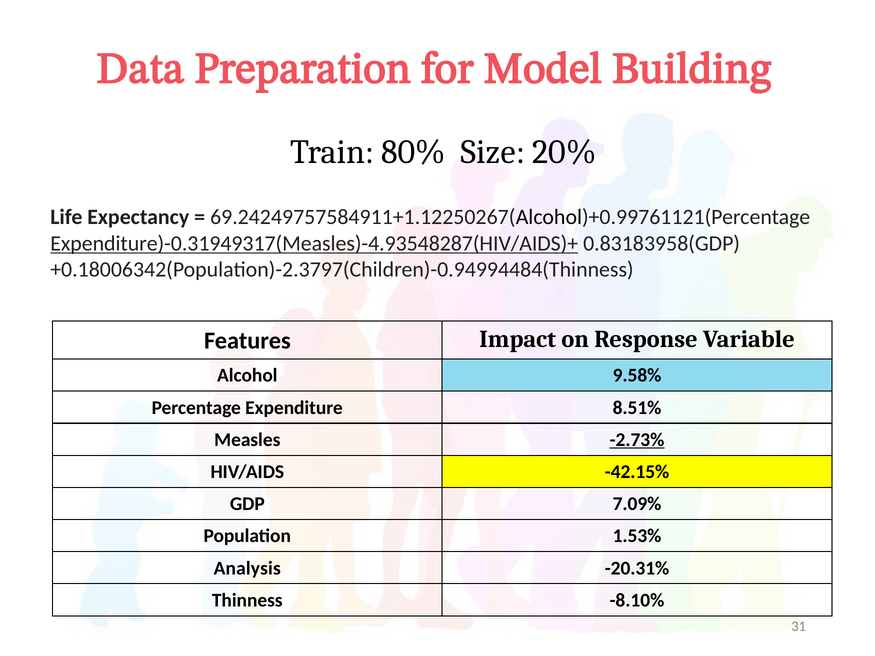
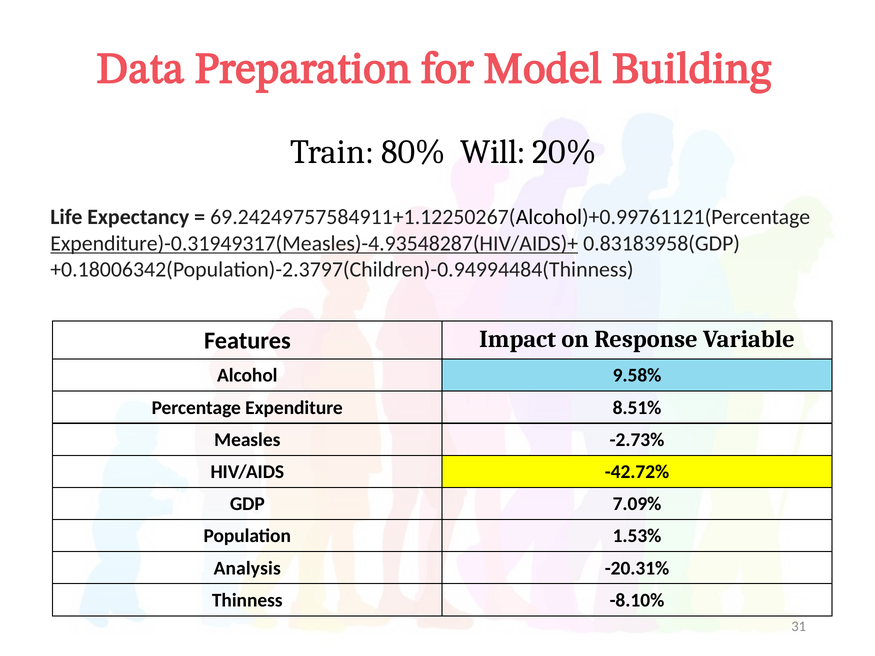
Size: Size -> Will
-2.73% underline: present -> none
-42.15%: -42.15% -> -42.72%
